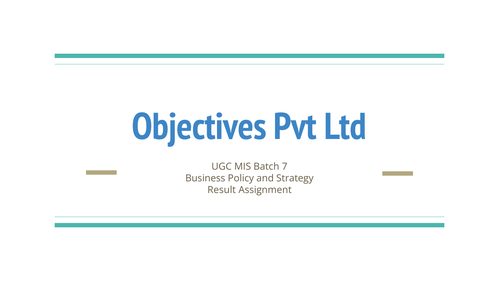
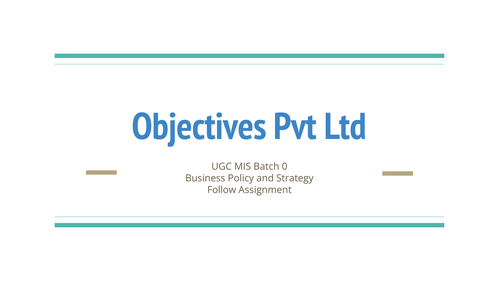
7: 7 -> 0
Result: Result -> Follow
